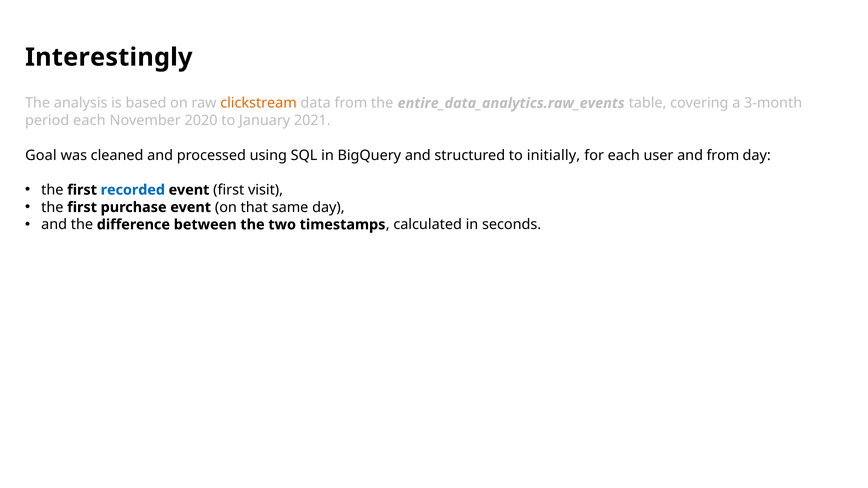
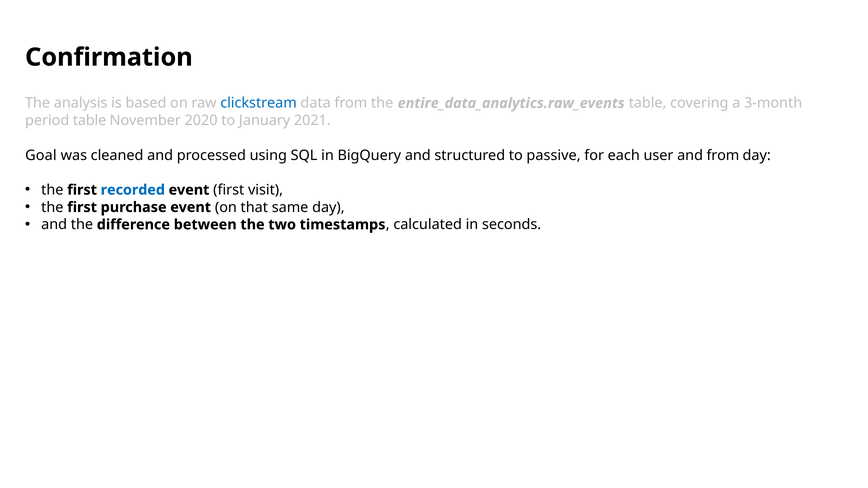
Interestingly: Interestingly -> Confirmation
clickstream colour: orange -> blue
period each: each -> table
initially: initially -> passive
